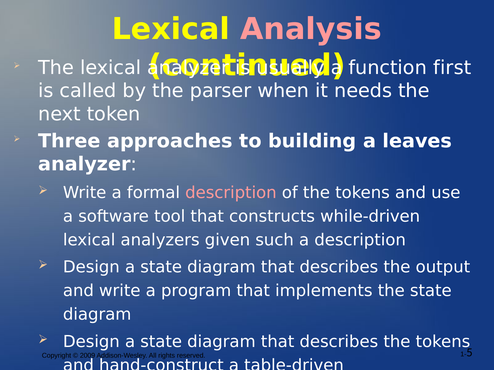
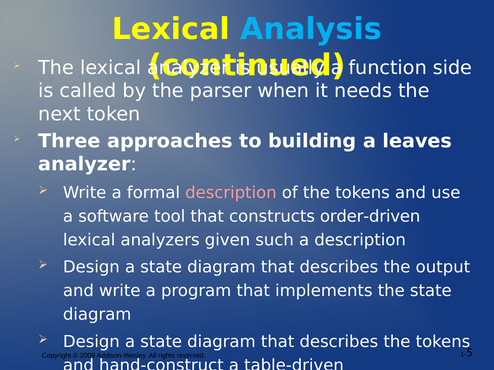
Analysis colour: pink -> light blue
first: first -> side
while-driven: while-driven -> order-driven
